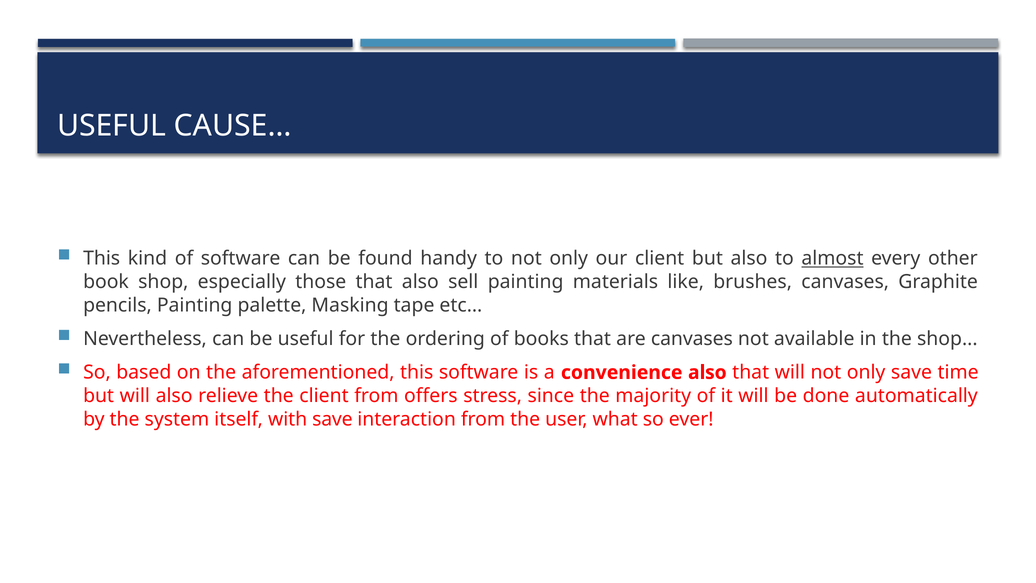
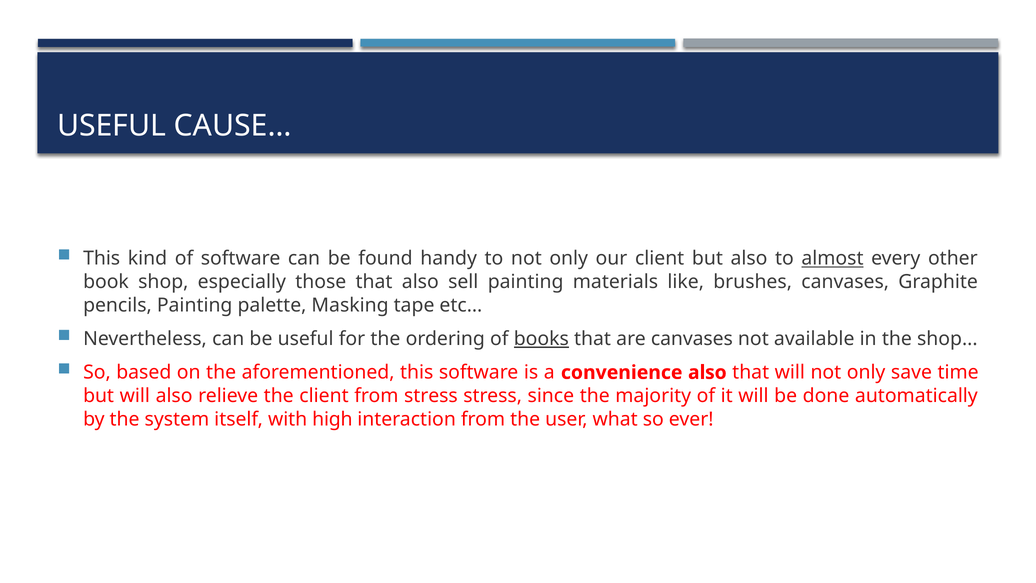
books underline: none -> present
from offers: offers -> stress
with save: save -> high
